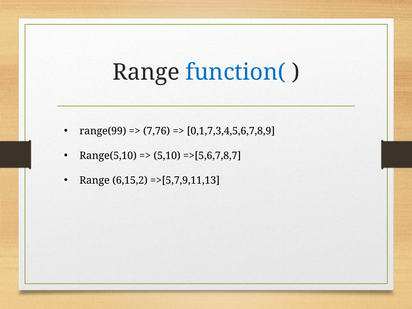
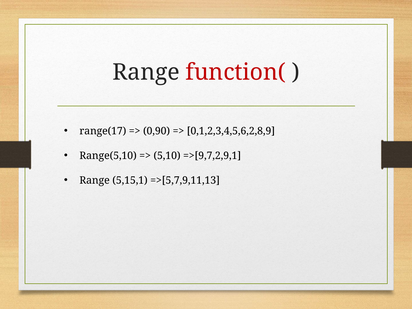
function( colour: blue -> red
range(99: range(99 -> range(17
7,76: 7,76 -> 0,90
0,1,7,3,4,5,6,7,8,9: 0,1,7,3,4,5,6,7,8,9 -> 0,1,2,3,4,5,6,2,8,9
=>[5,6,7,8,7: =>[5,6,7,8,7 -> =>[9,7,2,9,1
6,15,2: 6,15,2 -> 5,15,1
